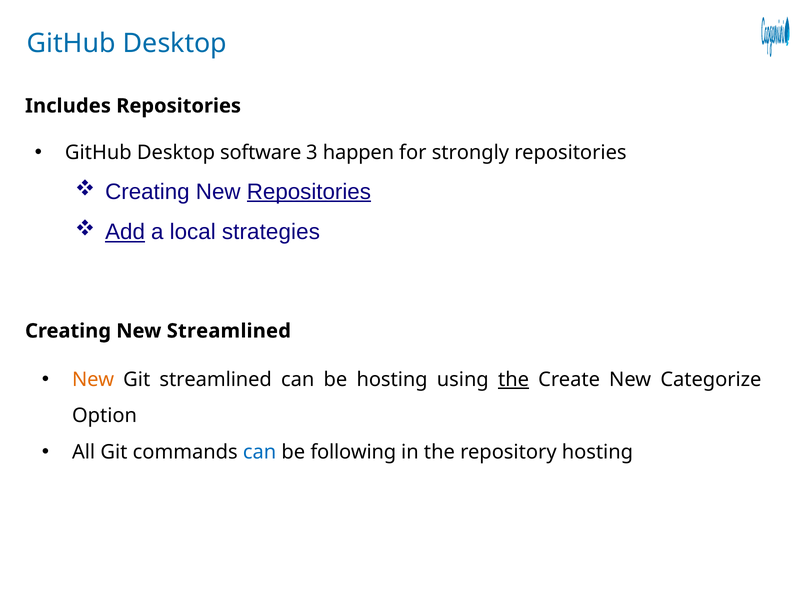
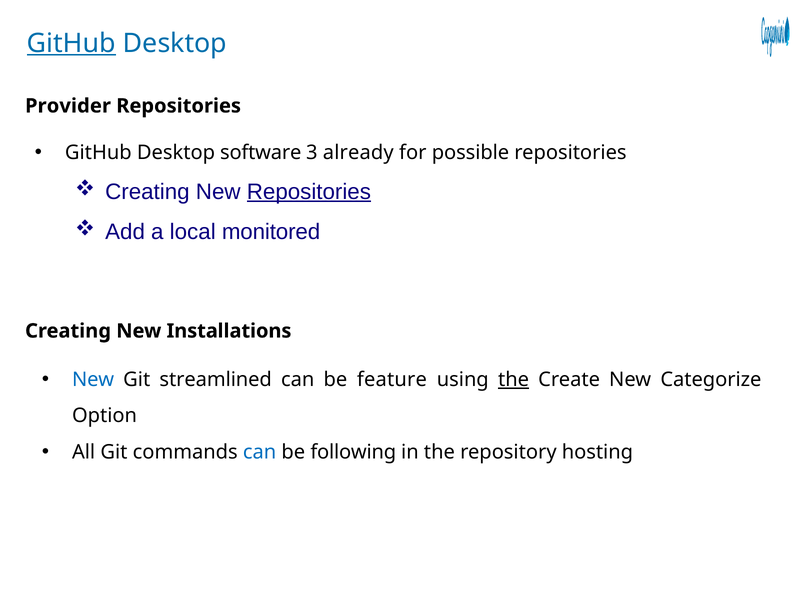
GitHub at (71, 43) underline: none -> present
Includes: Includes -> Provider
happen: happen -> already
strongly: strongly -> possible
Add underline: present -> none
strategies: strategies -> monitored
New Streamlined: Streamlined -> Installations
New at (93, 380) colour: orange -> blue
be hosting: hosting -> feature
